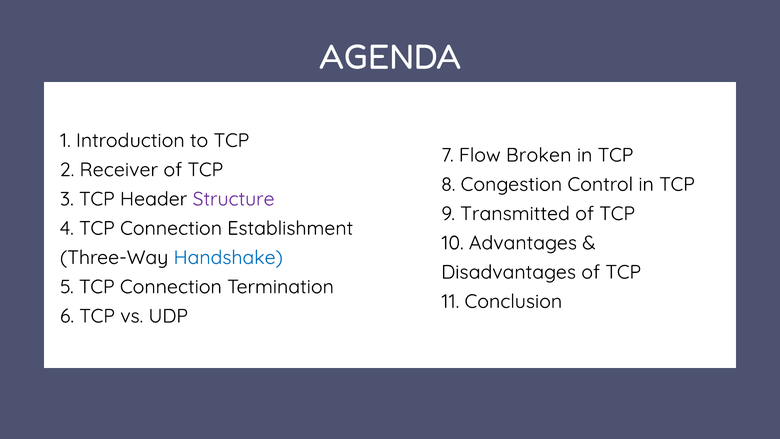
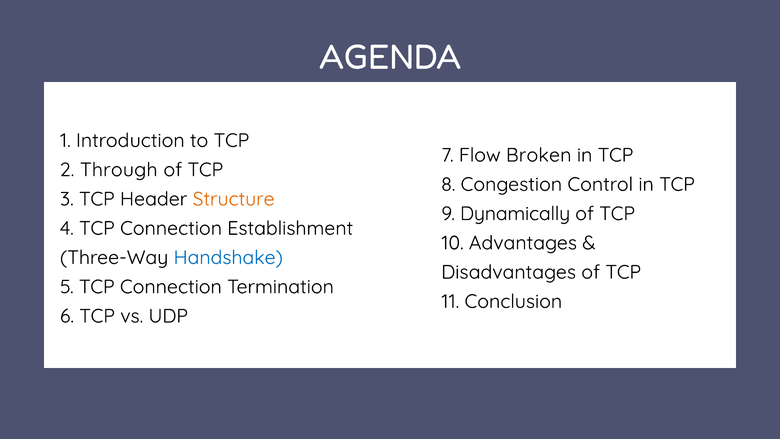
Receiver: Receiver -> Through
Structure colour: purple -> orange
Transmitted: Transmitted -> Dynamically
